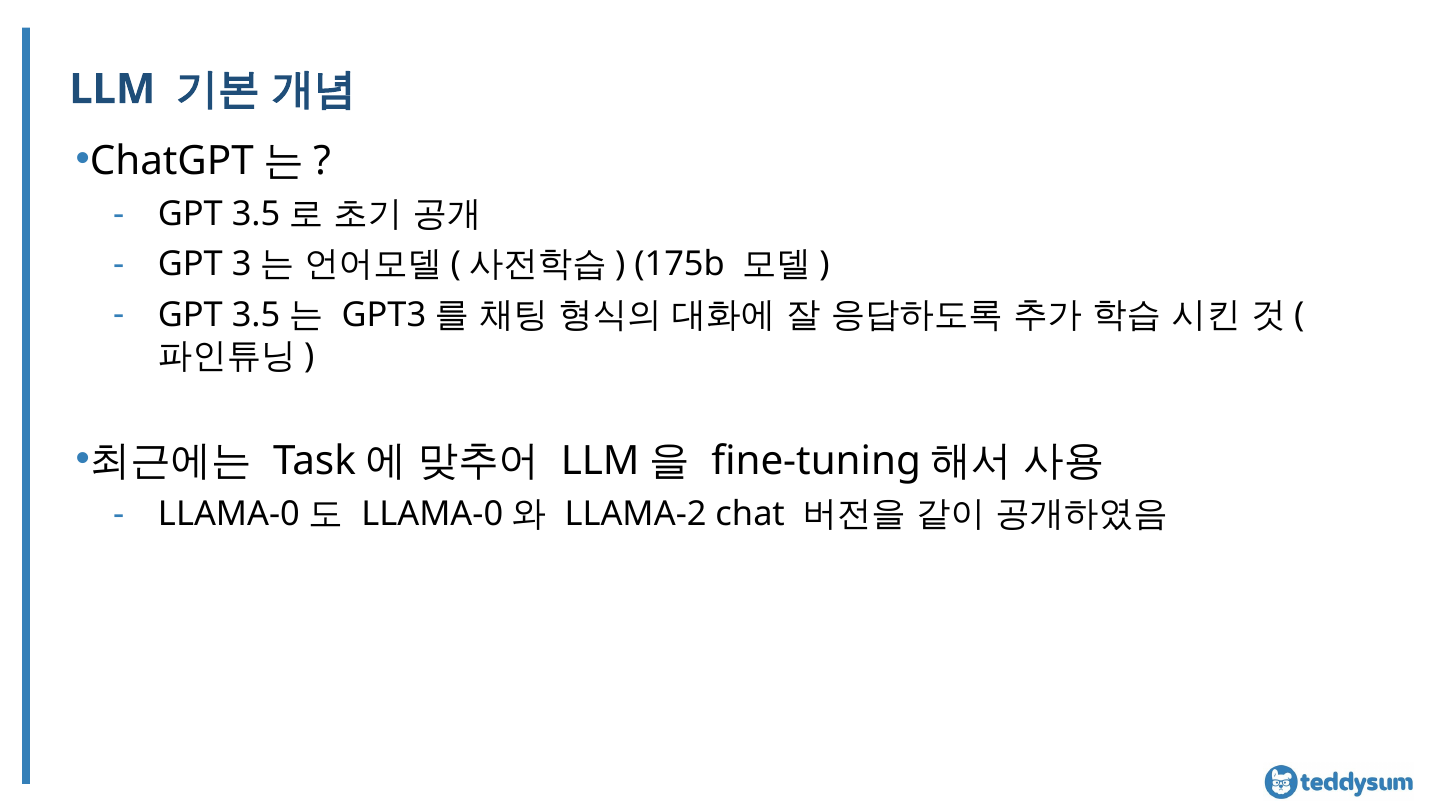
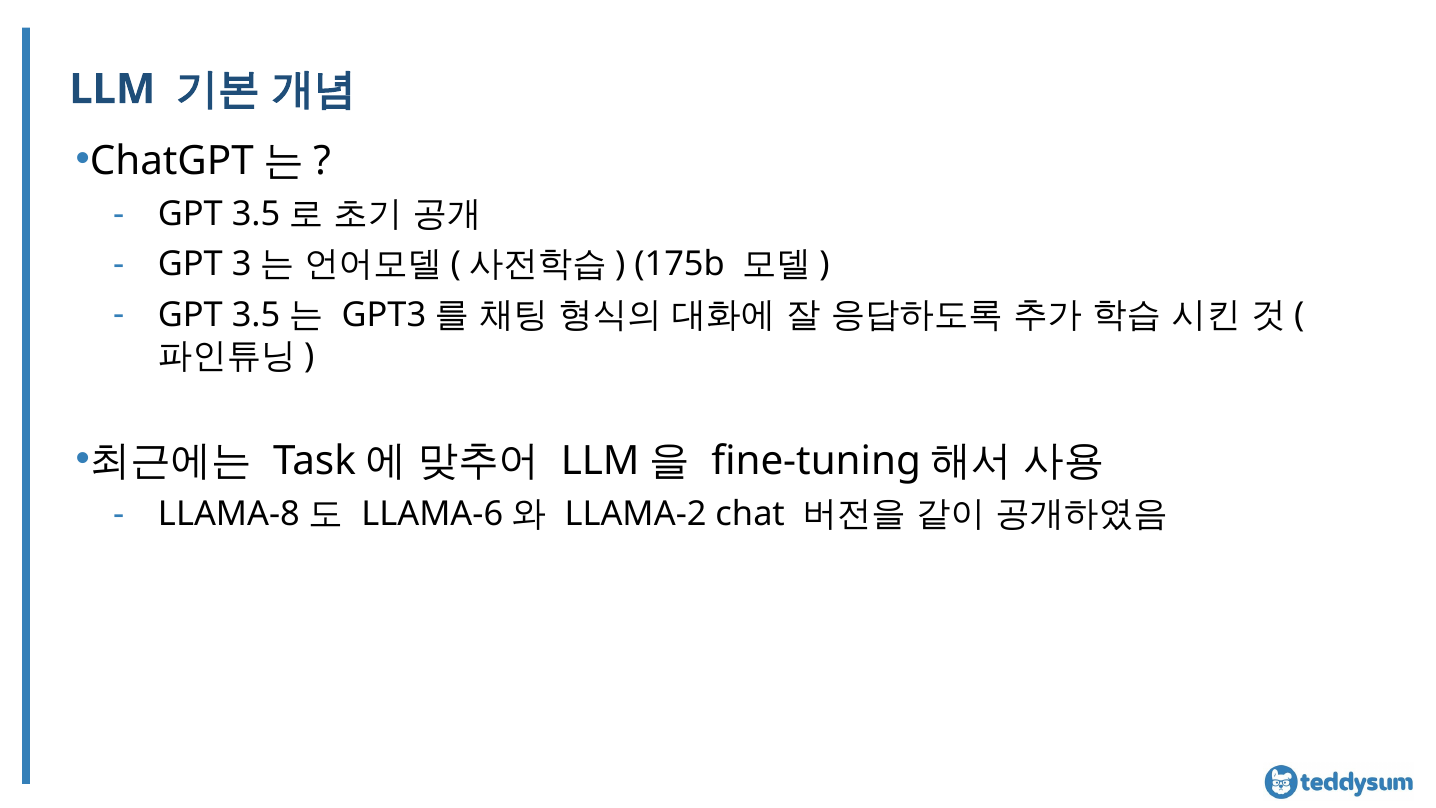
LLAMA-0 at (229, 514): LLAMA-0 -> LLAMA-8
LLAMA-0 at (432, 514): LLAMA-0 -> LLAMA-6
